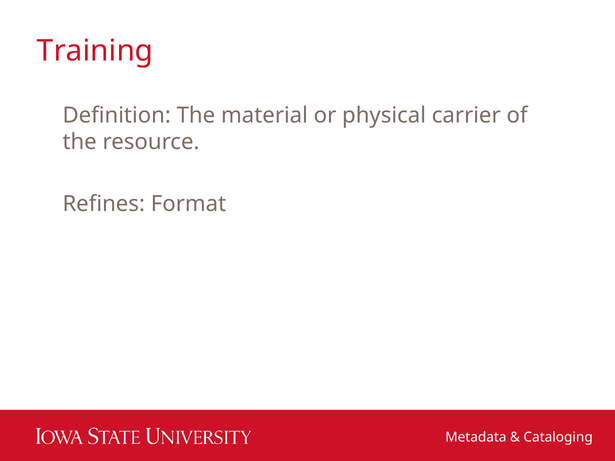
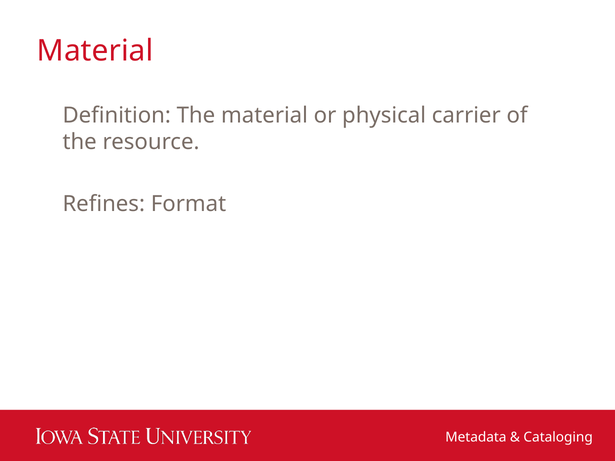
Training at (95, 51): Training -> Material
